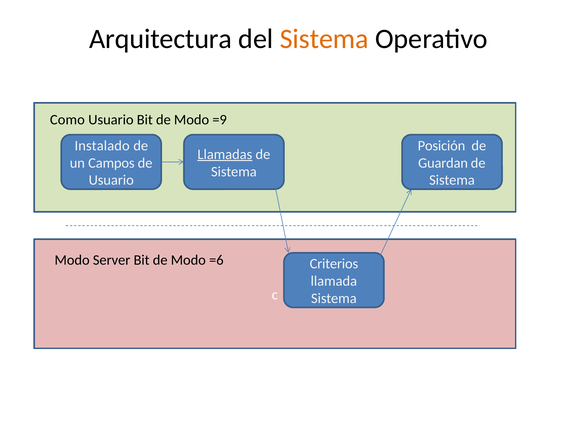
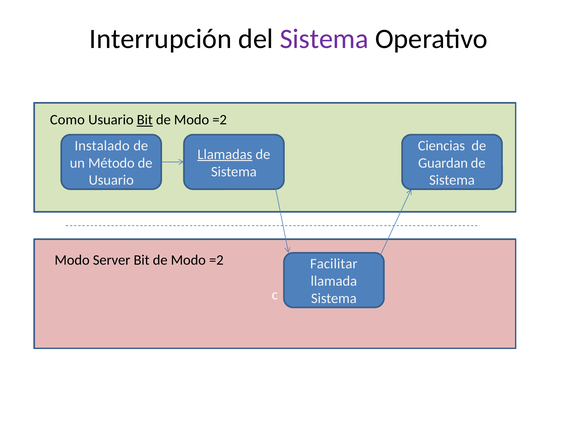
Arquitectura: Arquitectura -> Interrupción
Sistema at (324, 39) colour: orange -> purple
Bit at (145, 120) underline: none -> present
=9 at (220, 120): =9 -> =2
Posición: Posición -> Ciencias
Campos: Campos -> Método
=6 at (216, 260): =6 -> =2
Criterios: Criterios -> Facilitar
